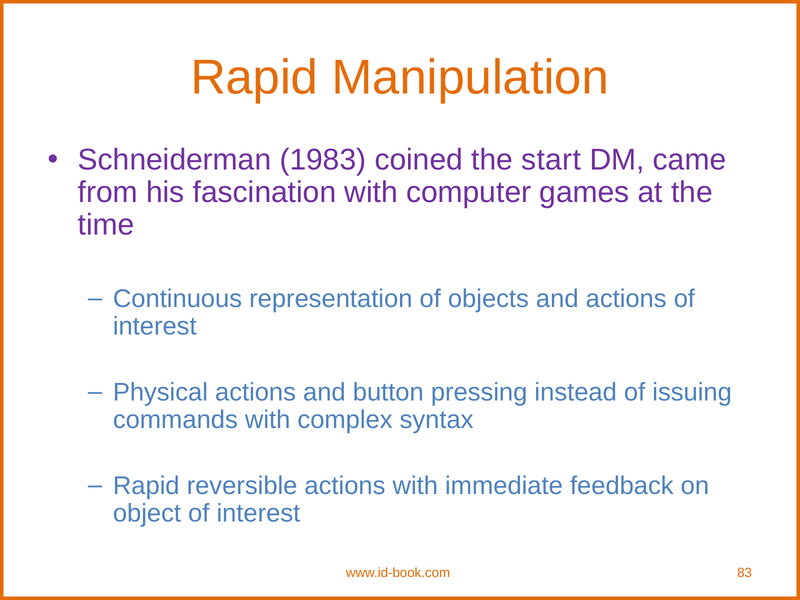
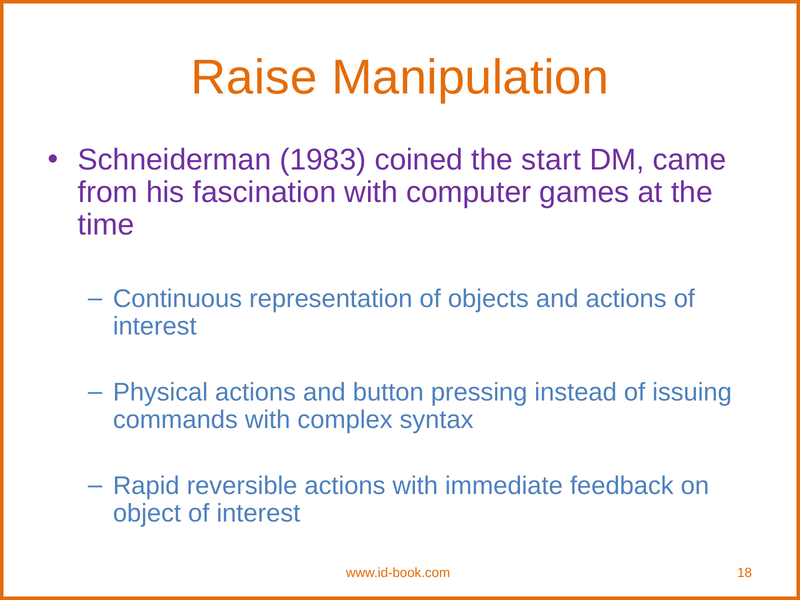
Rapid at (254, 77): Rapid -> Raise
83: 83 -> 18
